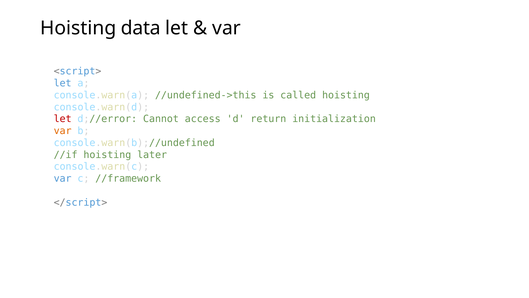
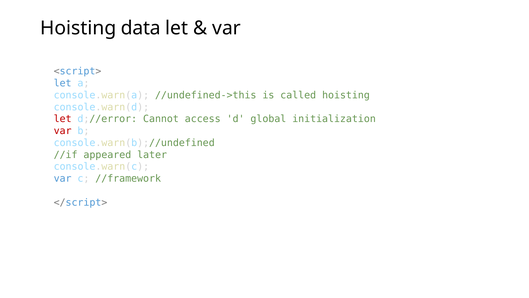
return: return -> global
var at (63, 131) colour: orange -> red
//if hoisting: hoisting -> appeared
